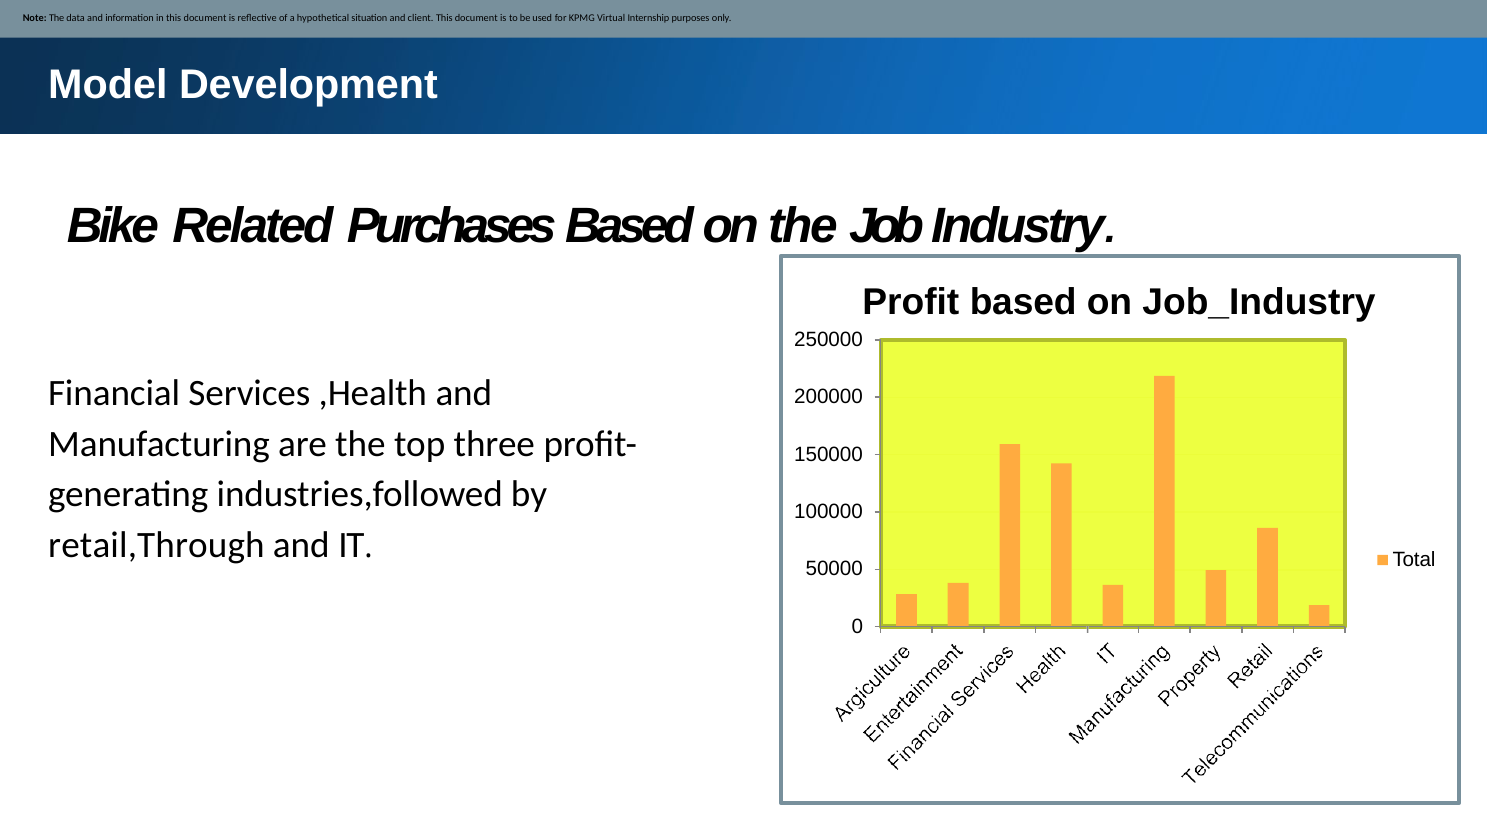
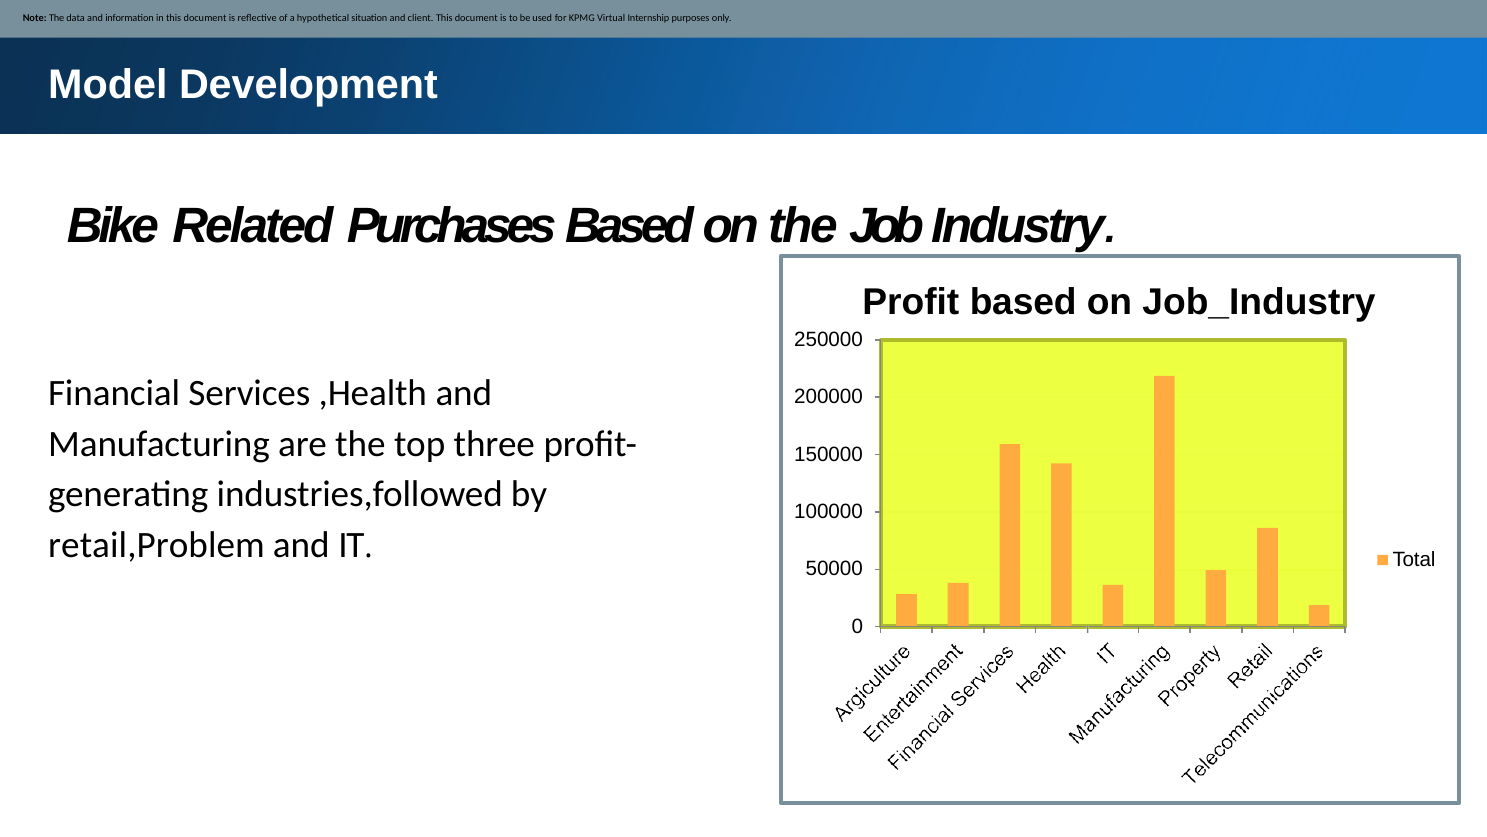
retail,Through: retail,Through -> retail,Problem
